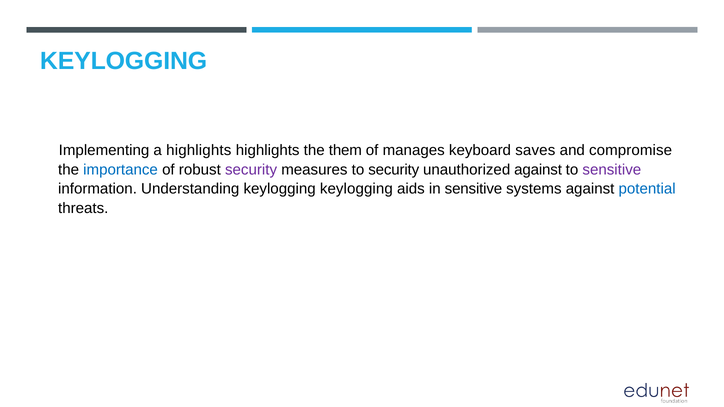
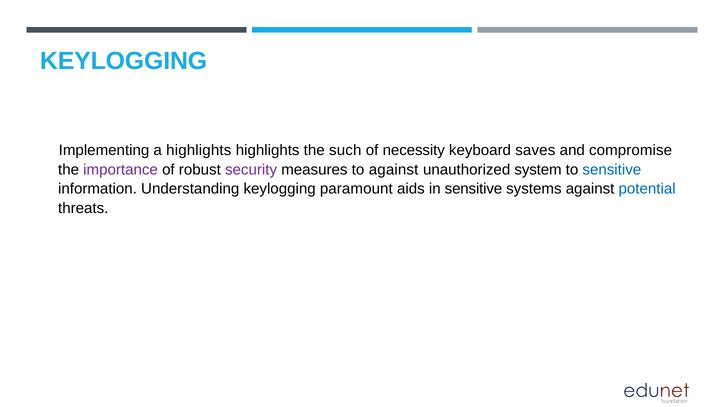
them: them -> such
manages: manages -> necessity
importance colour: blue -> purple
to security: security -> against
unauthorized against: against -> system
sensitive at (612, 170) colour: purple -> blue
keylogging keylogging: keylogging -> paramount
